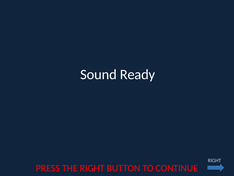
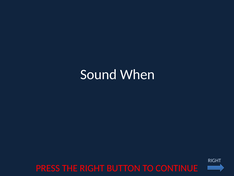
Ready: Ready -> When
